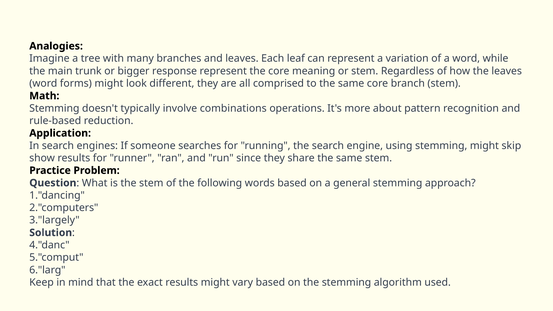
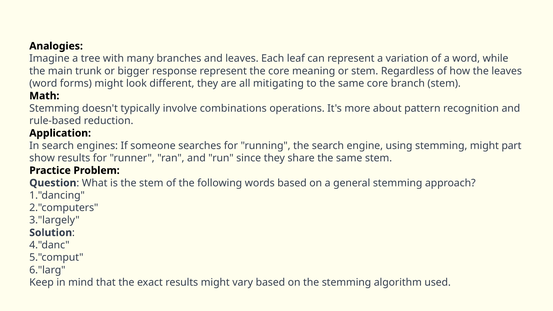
comprised: comprised -> mitigating
skip: skip -> part
